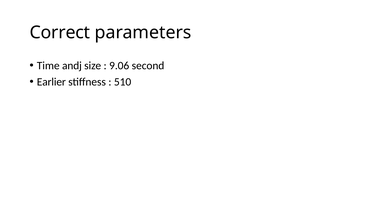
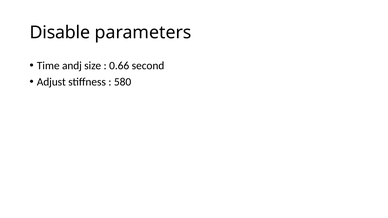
Correct: Correct -> Disable
9.06: 9.06 -> 0.66
Earlier: Earlier -> Adjust
510: 510 -> 580
